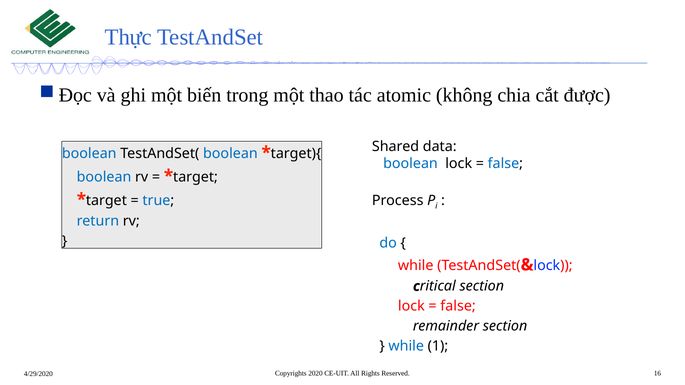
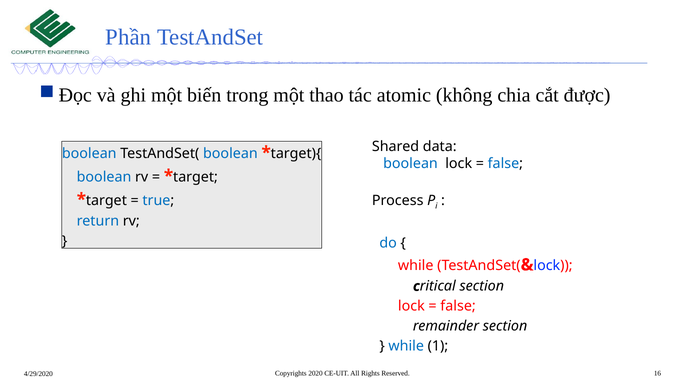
Thực: Thực -> Phần
